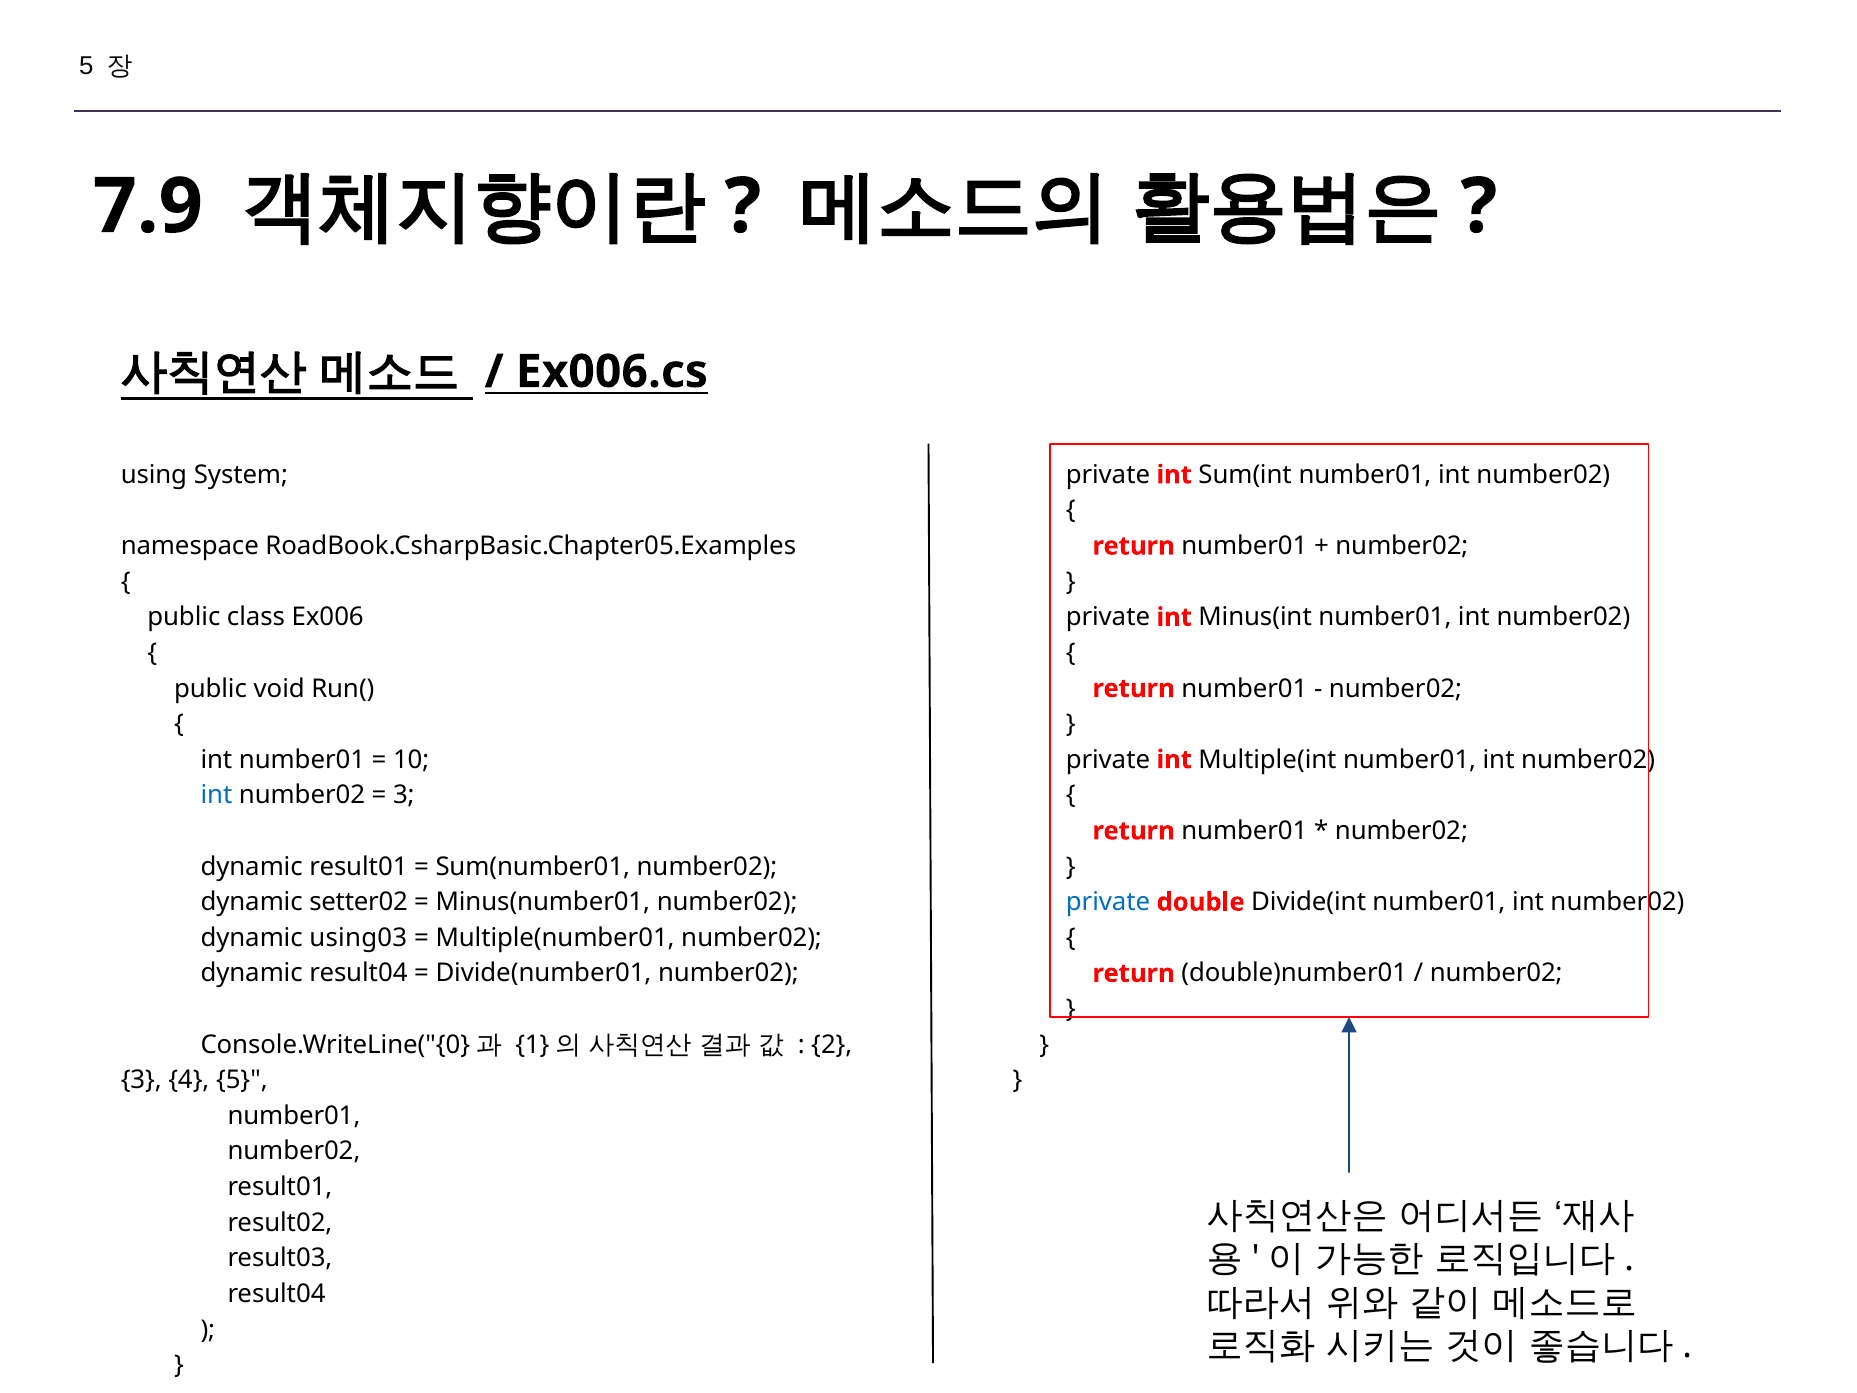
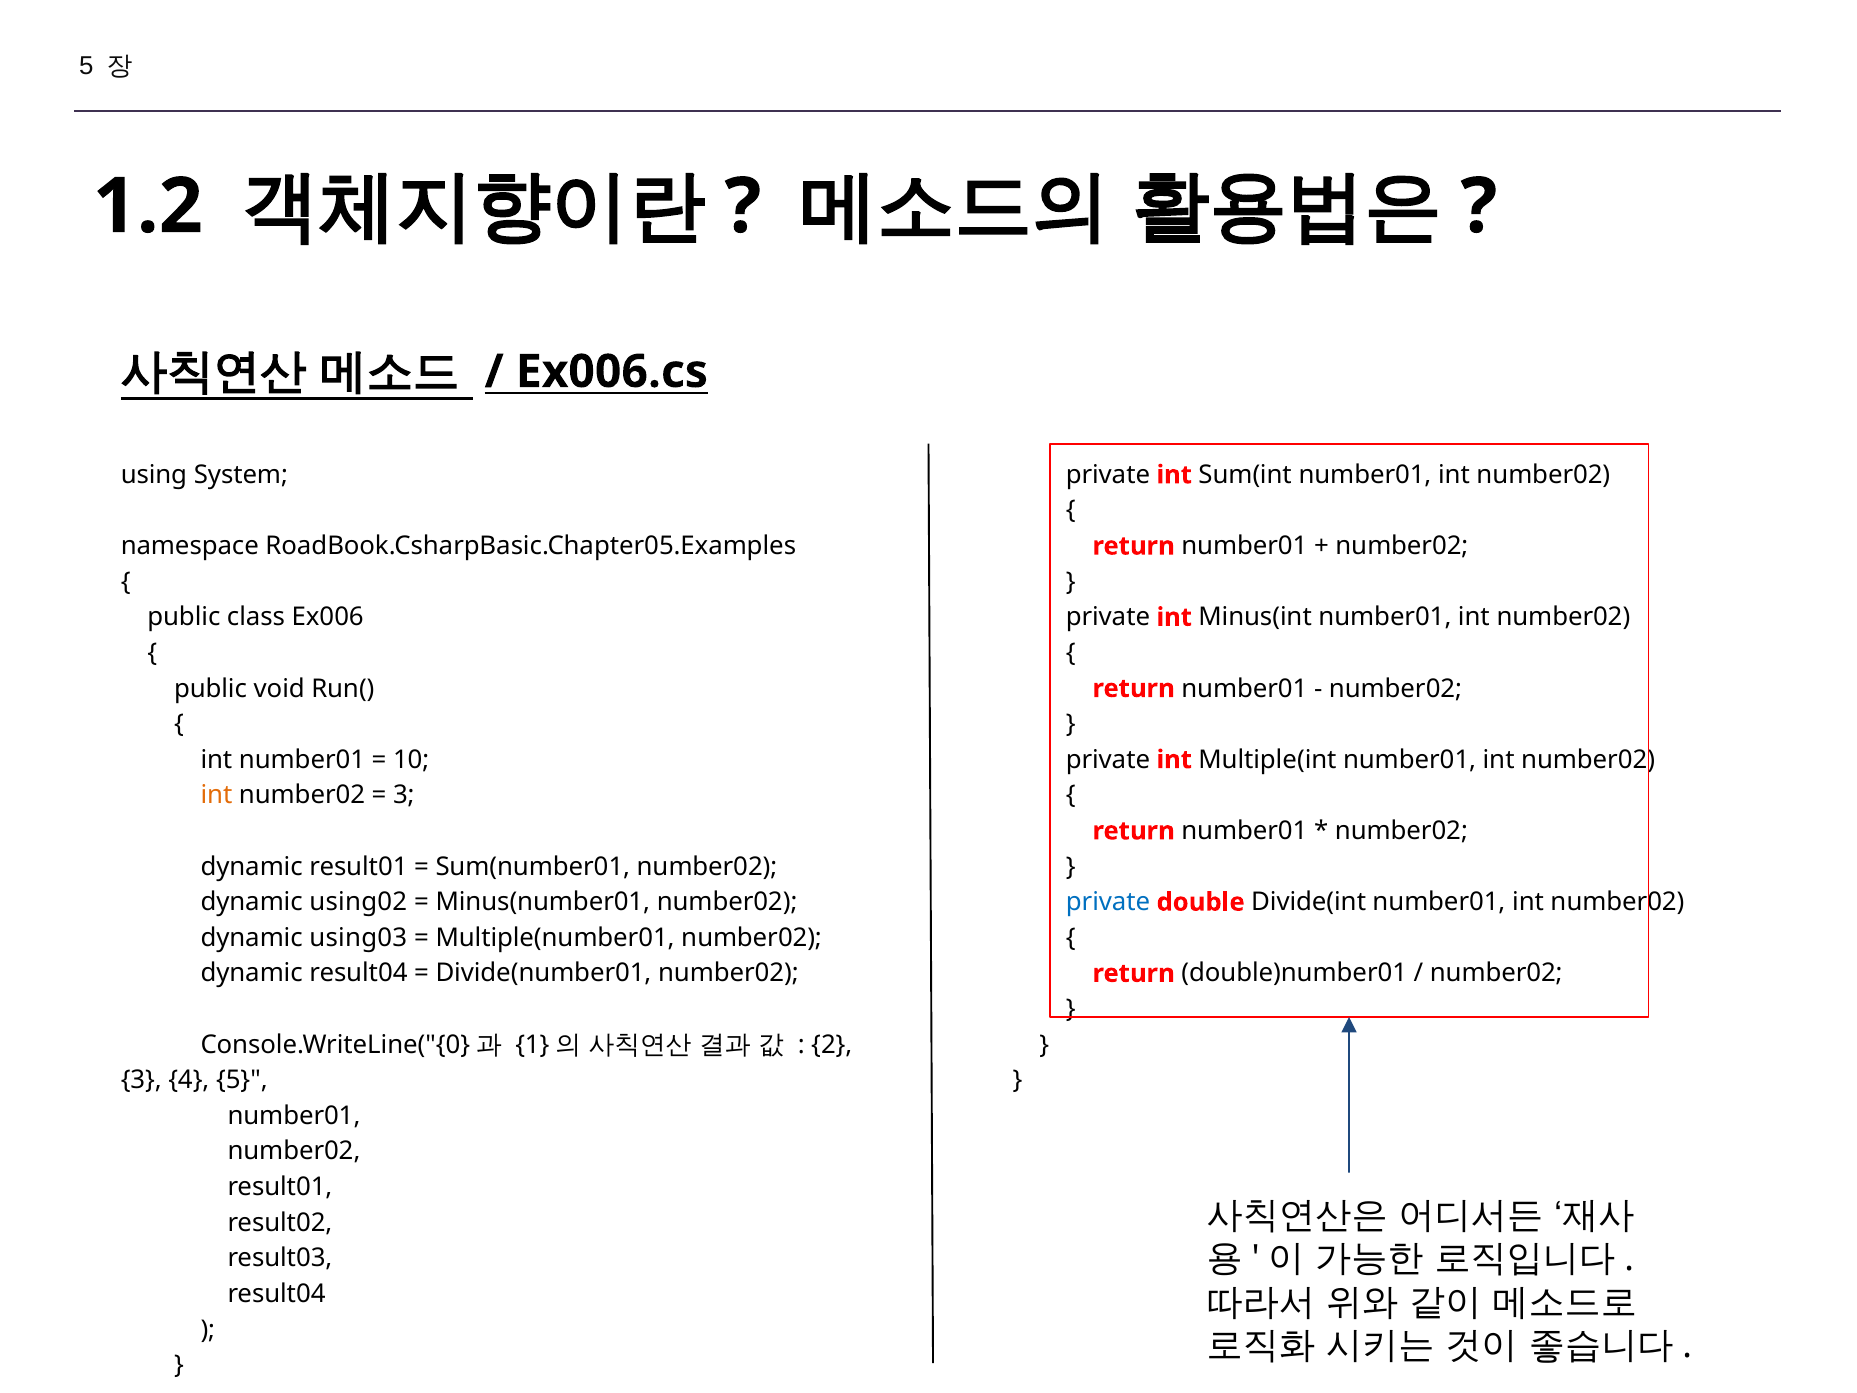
7.9: 7.9 -> 1.2
int at (216, 795) colour: blue -> orange
setter02: setter02 -> using02
